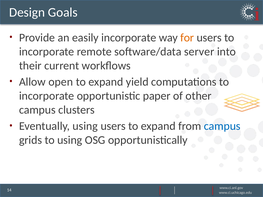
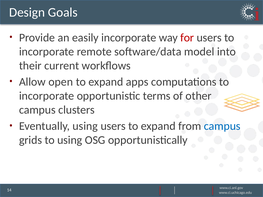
for colour: orange -> red
server: server -> model
yield: yield -> apps
paper: paper -> terms
